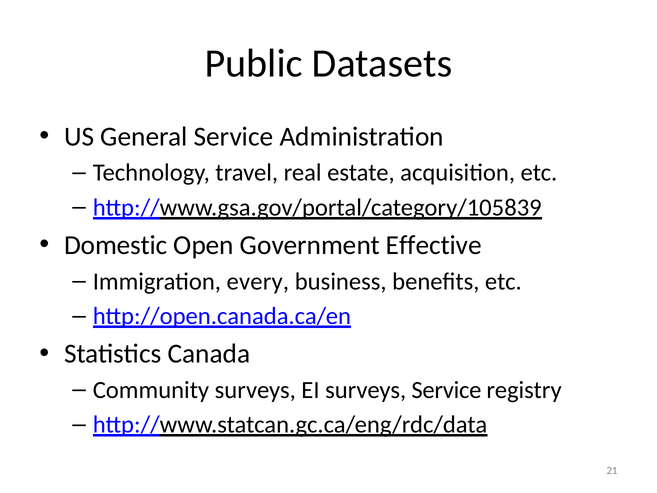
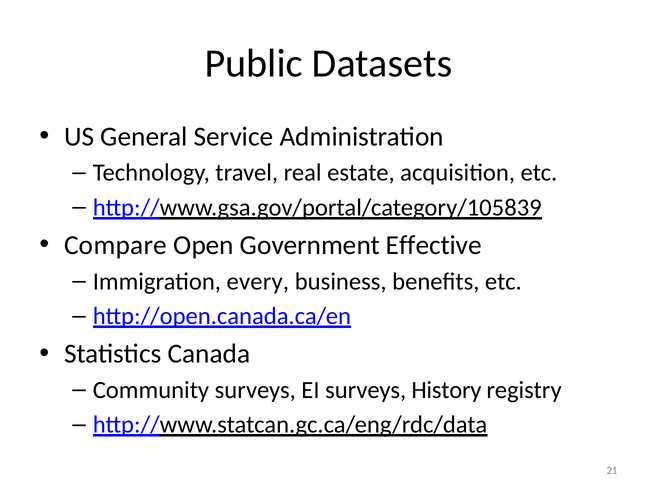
Domestic: Domestic -> Compare
surveys Service: Service -> History
